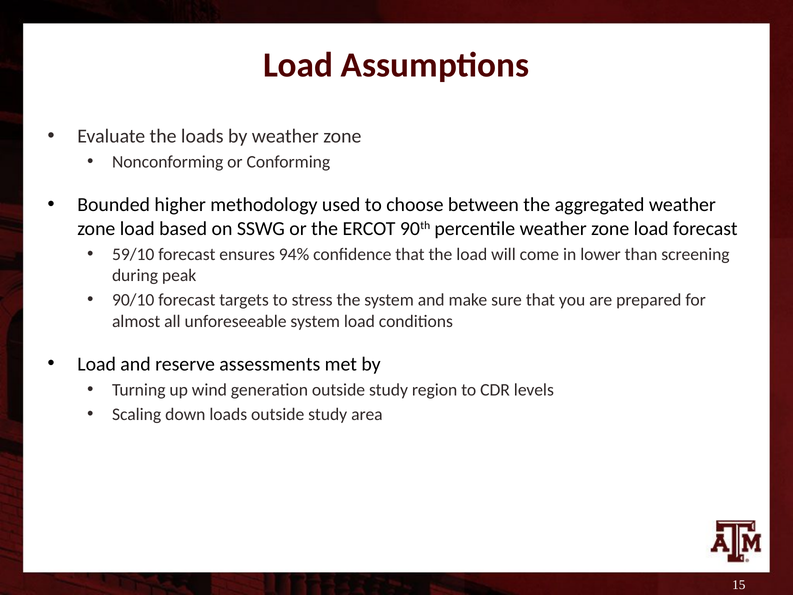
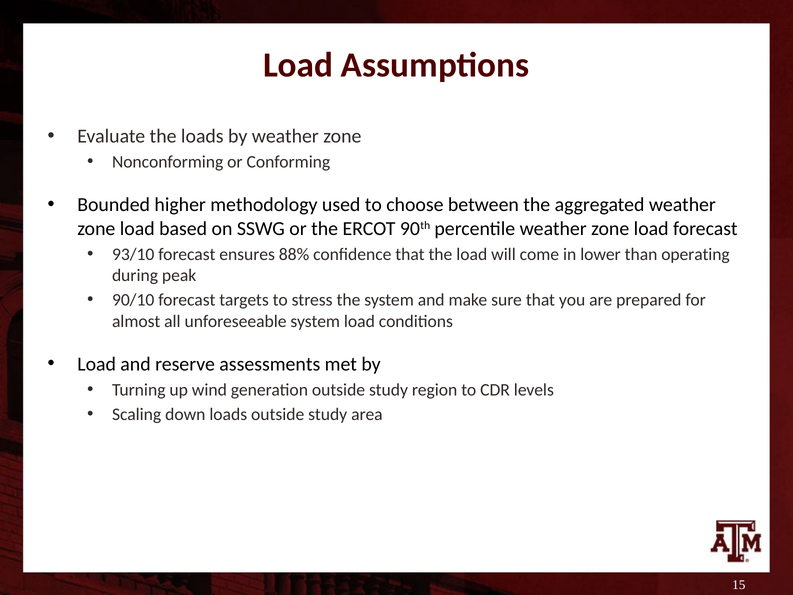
59/10: 59/10 -> 93/10
94%: 94% -> 88%
screening: screening -> operating
